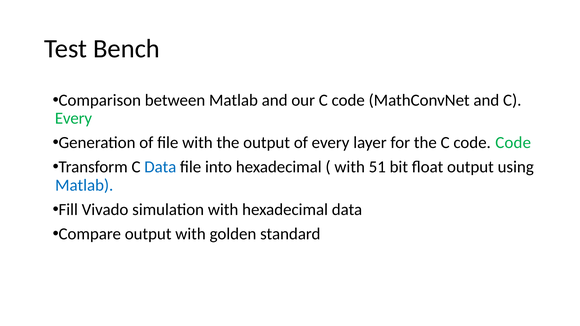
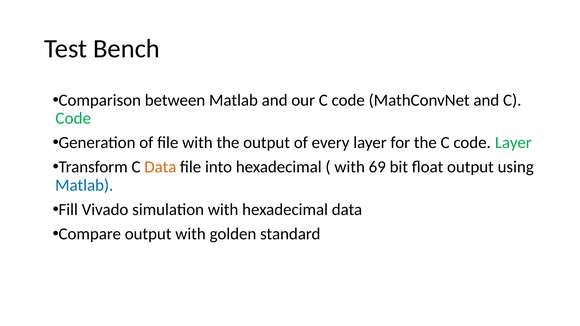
Every at (73, 119): Every -> Code
code Code: Code -> Layer
Data at (160, 167) colour: blue -> orange
51: 51 -> 69
